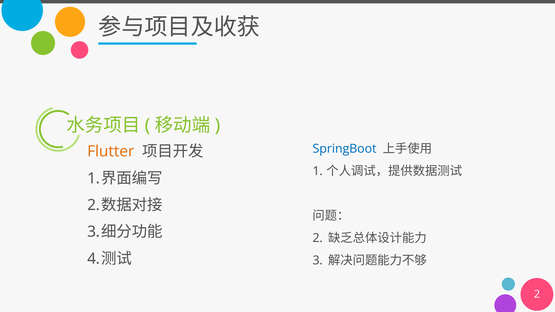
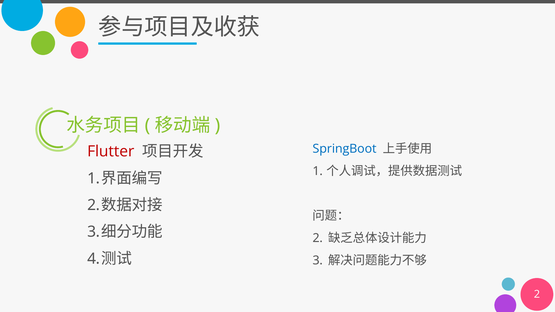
Flutter colour: orange -> red
